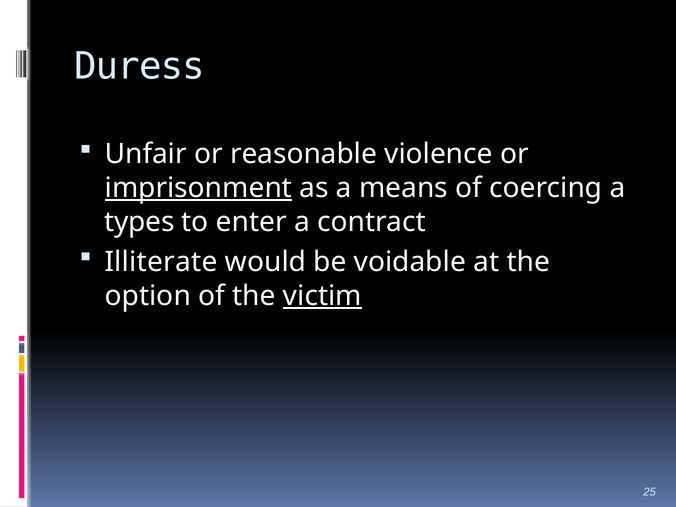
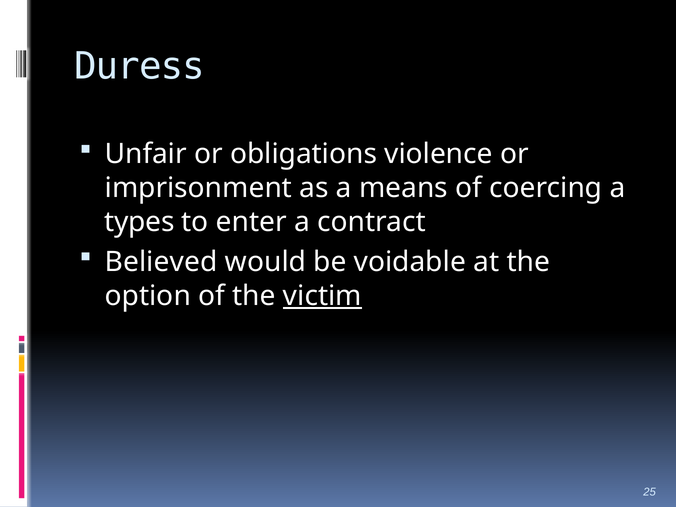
reasonable: reasonable -> obligations
imprisonment underline: present -> none
Illiterate: Illiterate -> Believed
